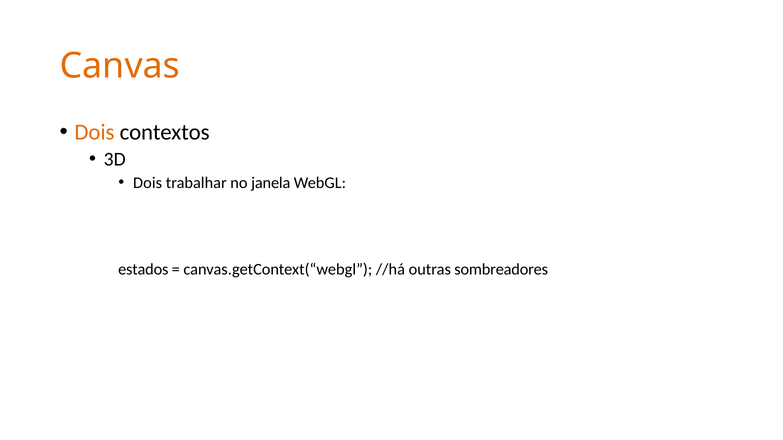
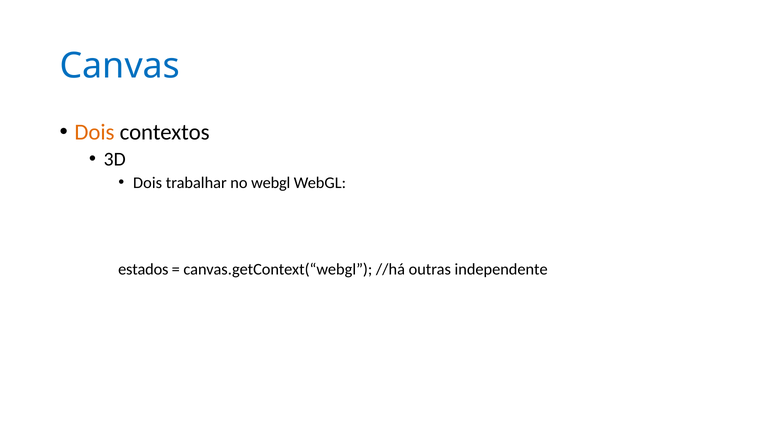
Canvas colour: orange -> blue
no janela: janela -> webgl
sombreadores: sombreadores -> independente
